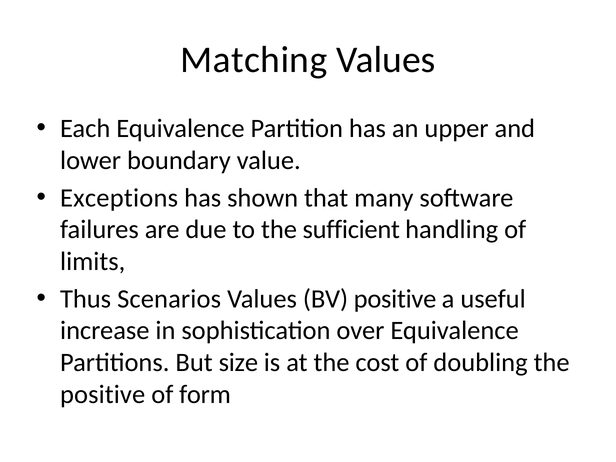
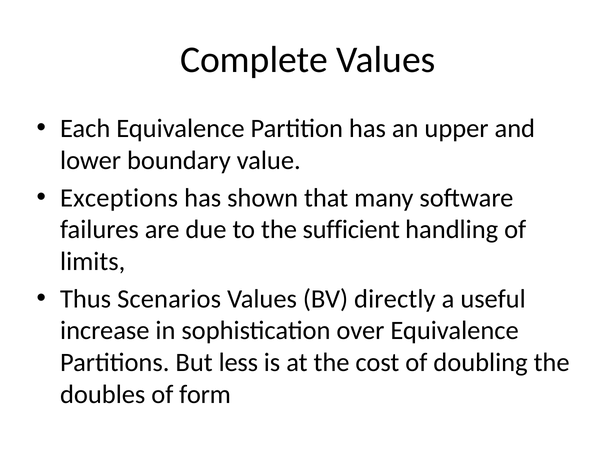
Matching: Matching -> Complete
BV positive: positive -> directly
size: size -> less
positive at (103, 394): positive -> doubles
